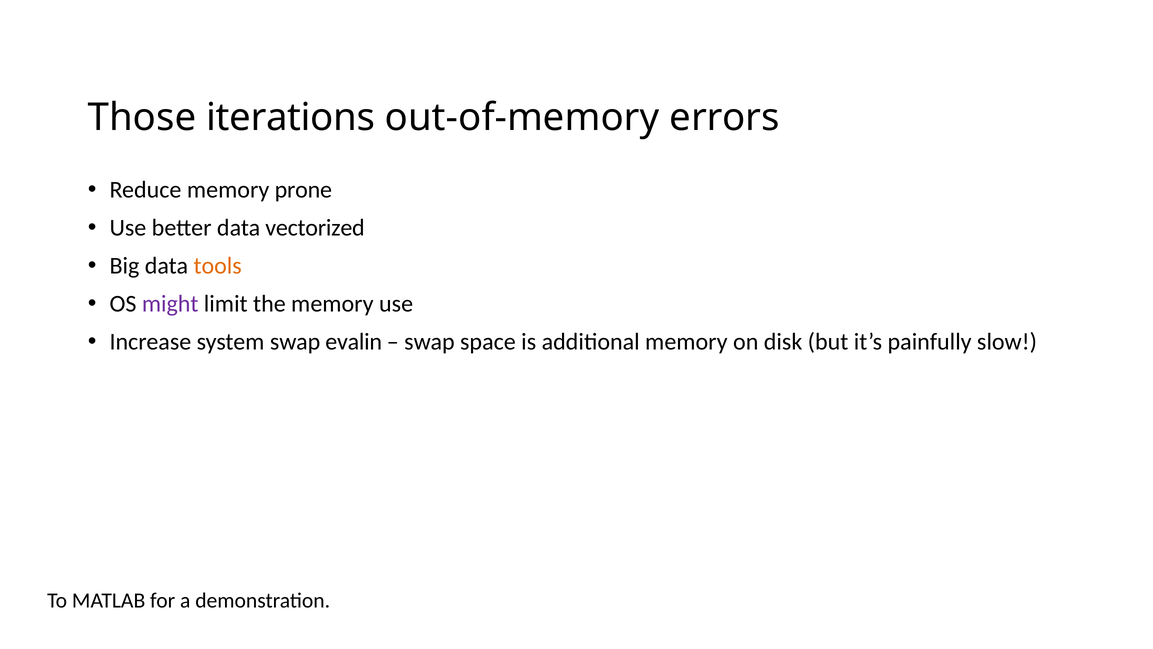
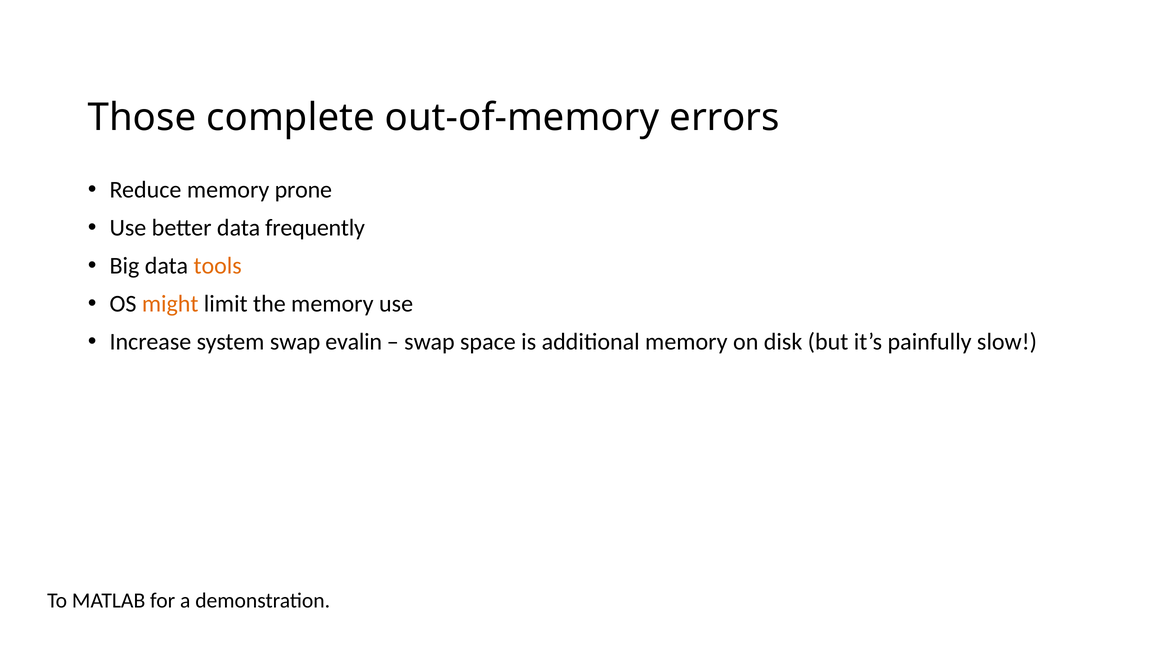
iterations: iterations -> complete
vectorized: vectorized -> frequently
might colour: purple -> orange
